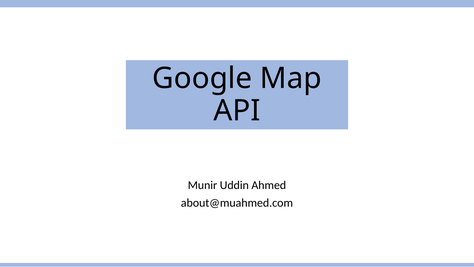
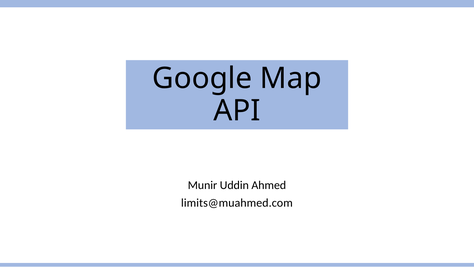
about@muahmed.com: about@muahmed.com -> limits@muahmed.com
